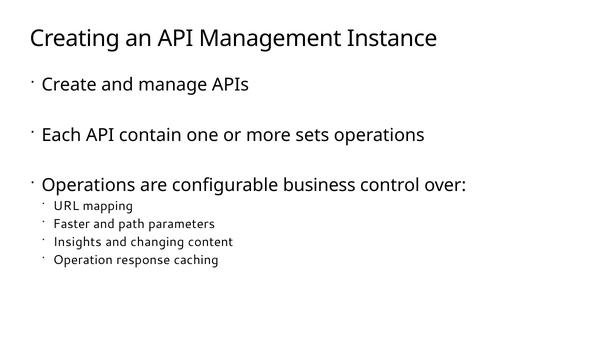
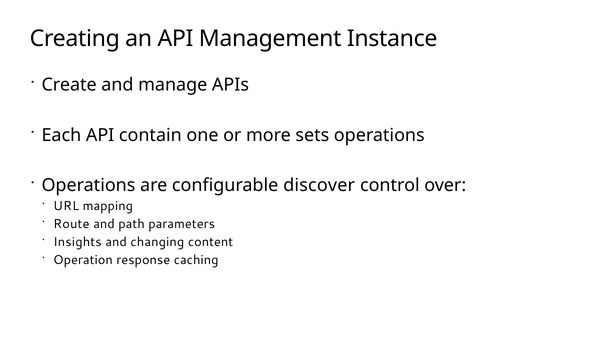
business: business -> discover
Faster: Faster -> Route
